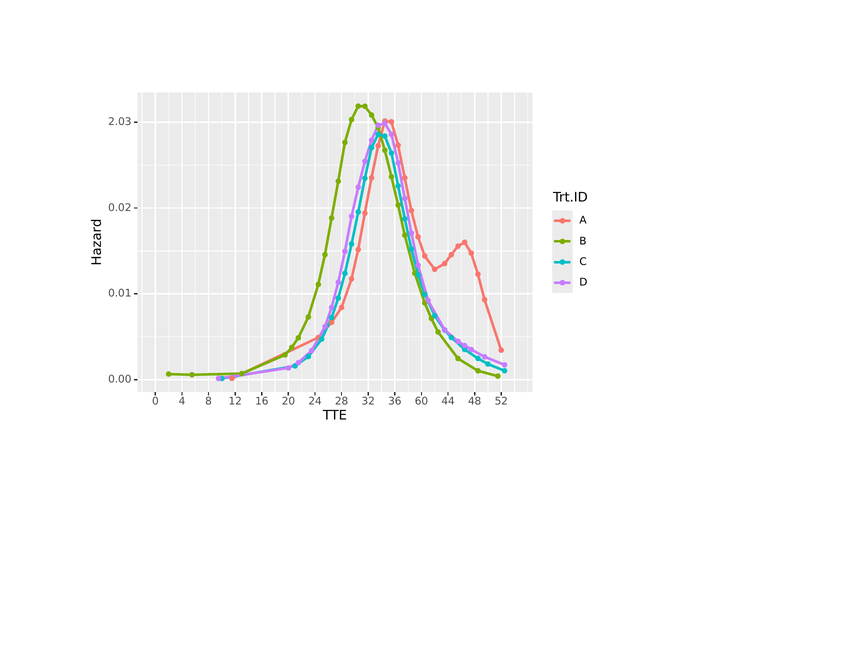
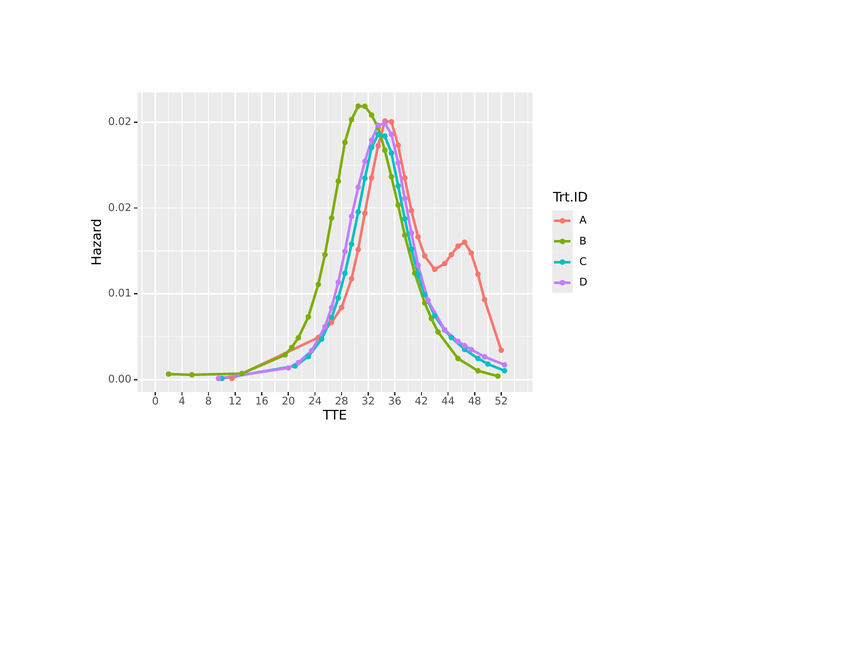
2.03 at (120, 122): 2.03 -> 0.02
60: 60 -> 42
